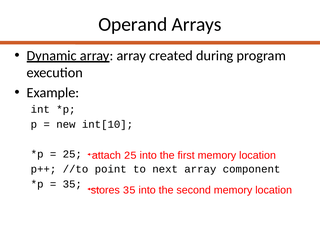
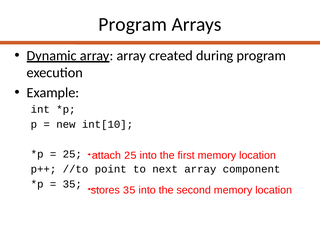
Operand at (133, 24): Operand -> Program
